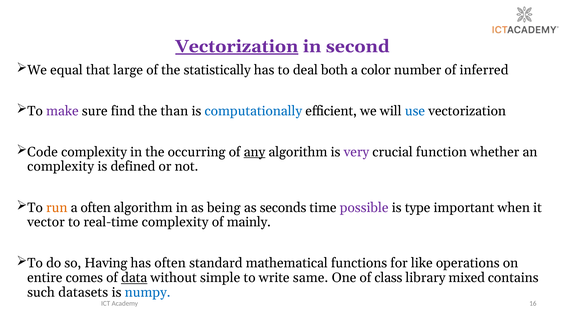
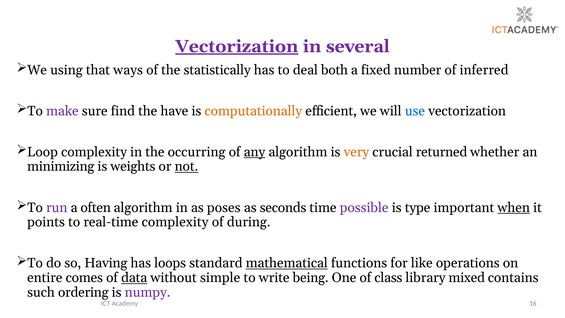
second: second -> several
equal: equal -> using
large: large -> ways
color: color -> fixed
than: than -> have
computationally colour: blue -> orange
Code: Code -> Loop
very colour: purple -> orange
function: function -> returned
complexity at (61, 166): complexity -> minimizing
defined: defined -> weights
not underline: none -> present
run colour: orange -> purple
being: being -> poses
when underline: none -> present
vector: vector -> points
mainly: mainly -> during
has often: often -> loops
mathematical underline: none -> present
same: same -> being
datasets: datasets -> ordering
numpy colour: blue -> purple
